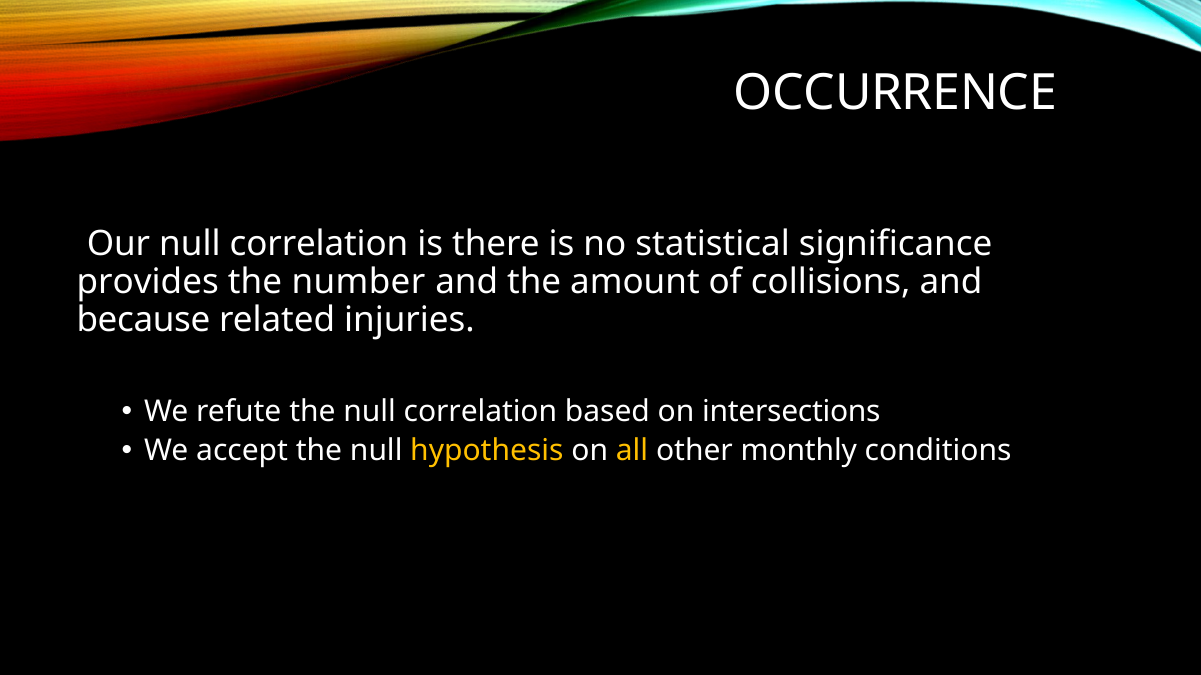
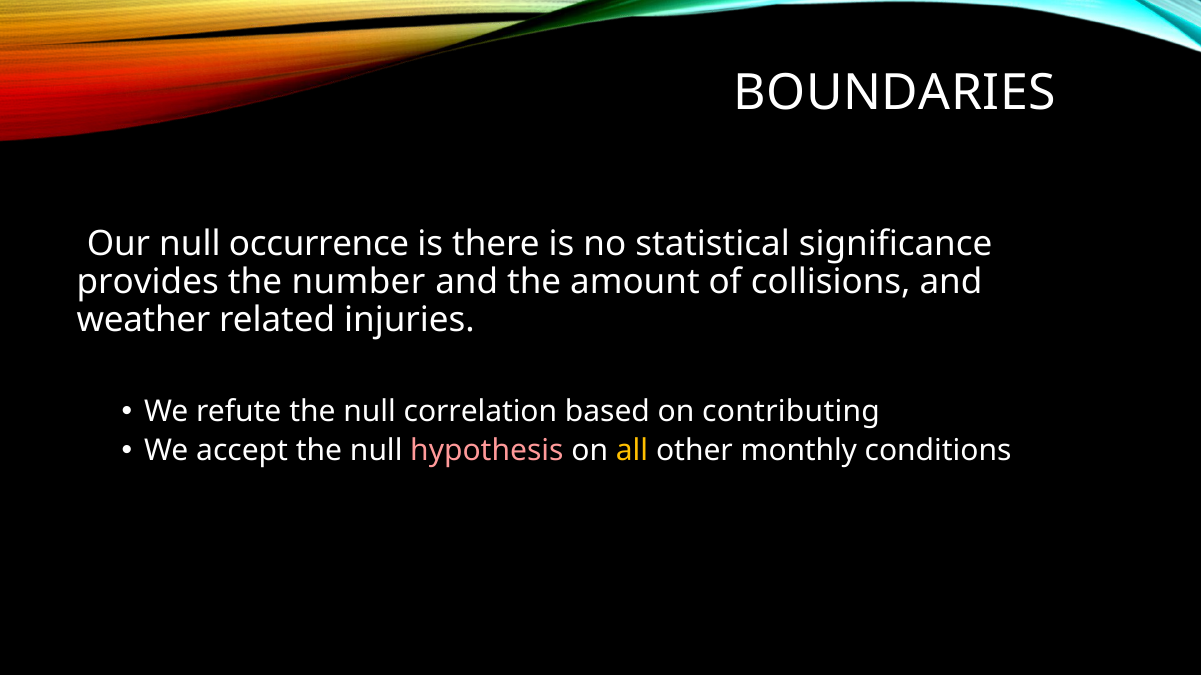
OCCURRENCE: OCCURRENCE -> BOUNDARIES
Our null correlation: correlation -> occurrence
because: because -> weather
intersections: intersections -> contributing
hypothesis colour: yellow -> pink
